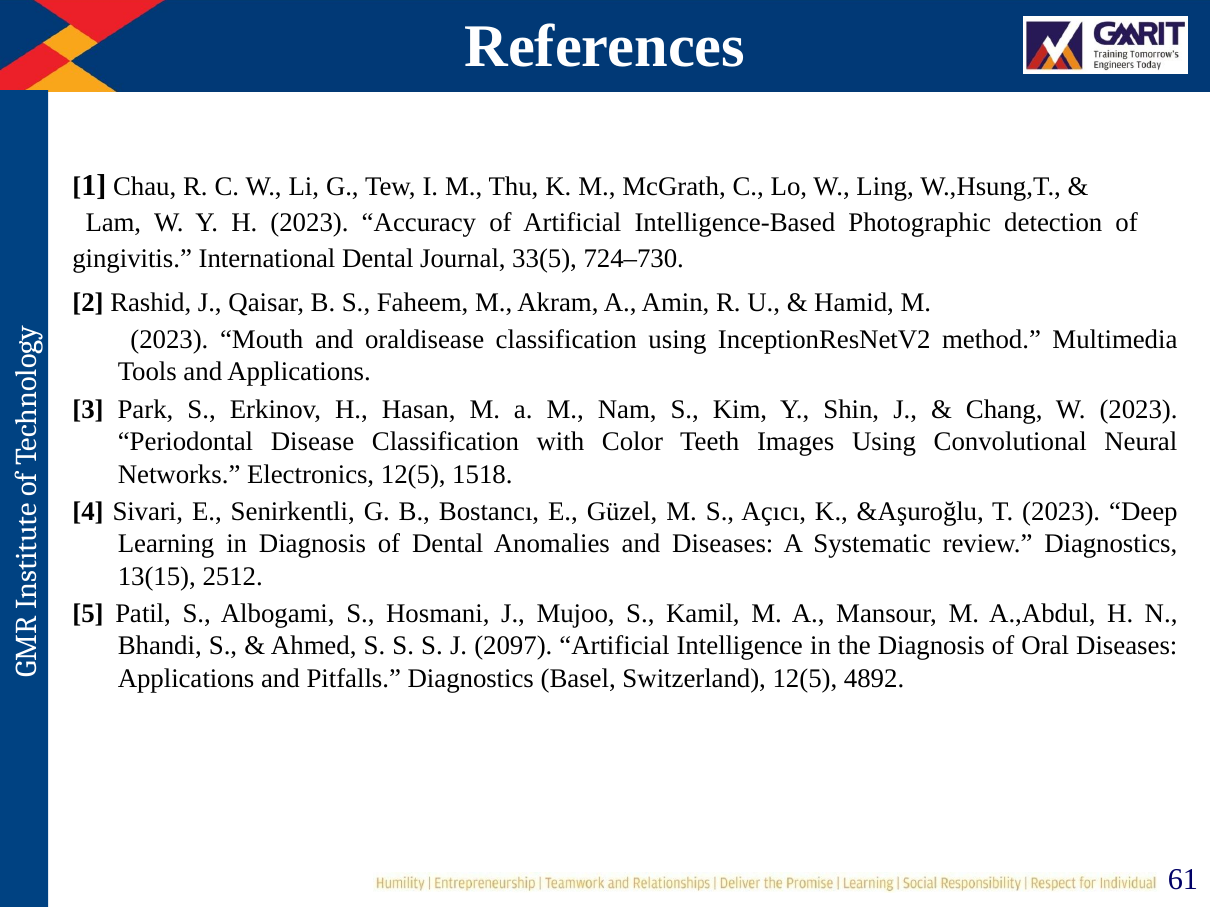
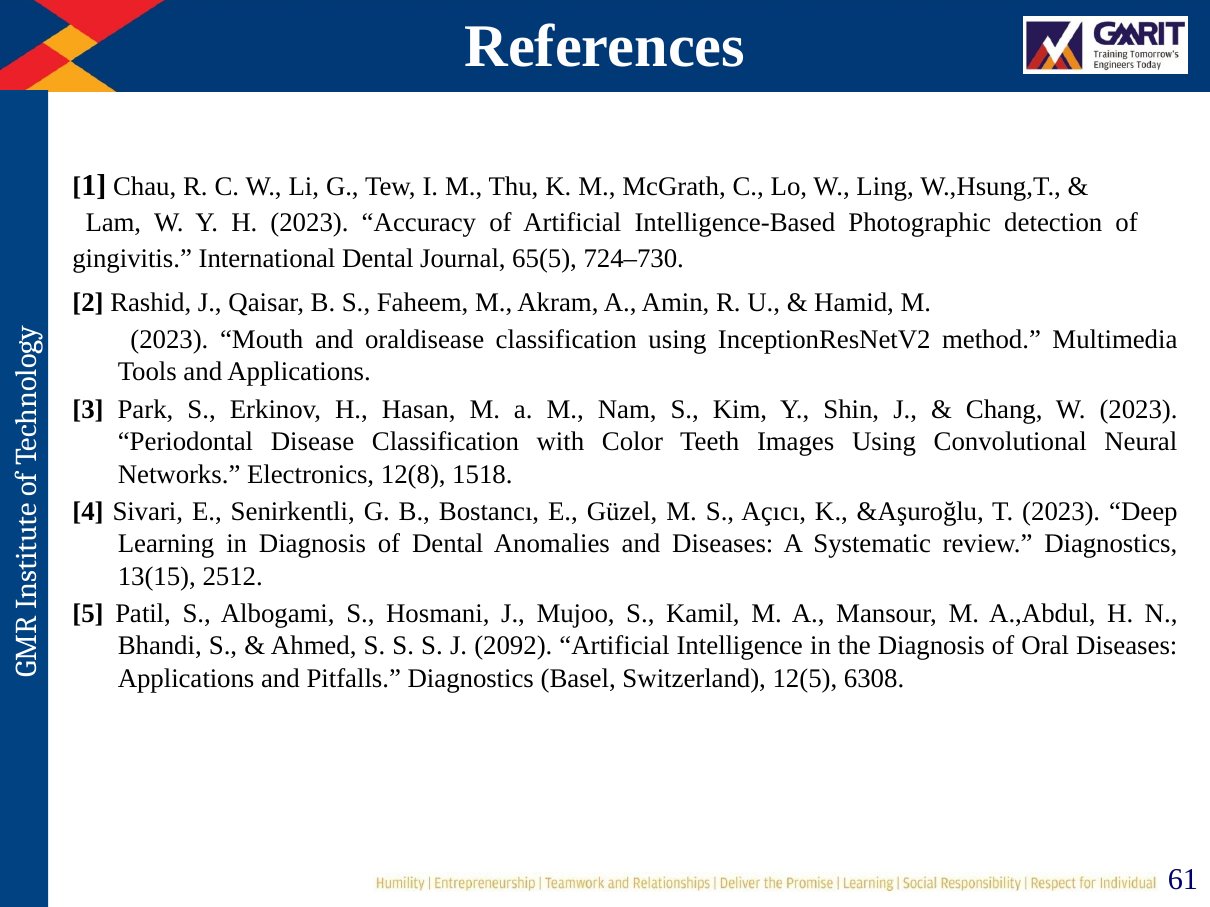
33(5: 33(5 -> 65(5
Electronics 12(5: 12(5 -> 12(8
2097: 2097 -> 2092
4892: 4892 -> 6308
